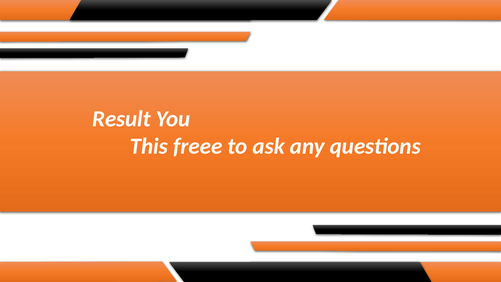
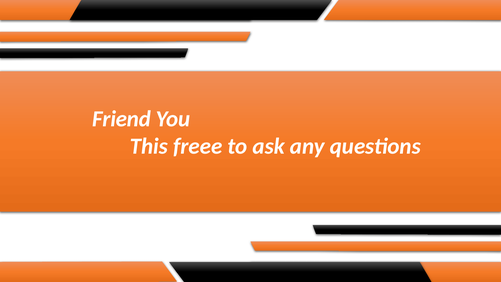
Result: Result -> Friend
